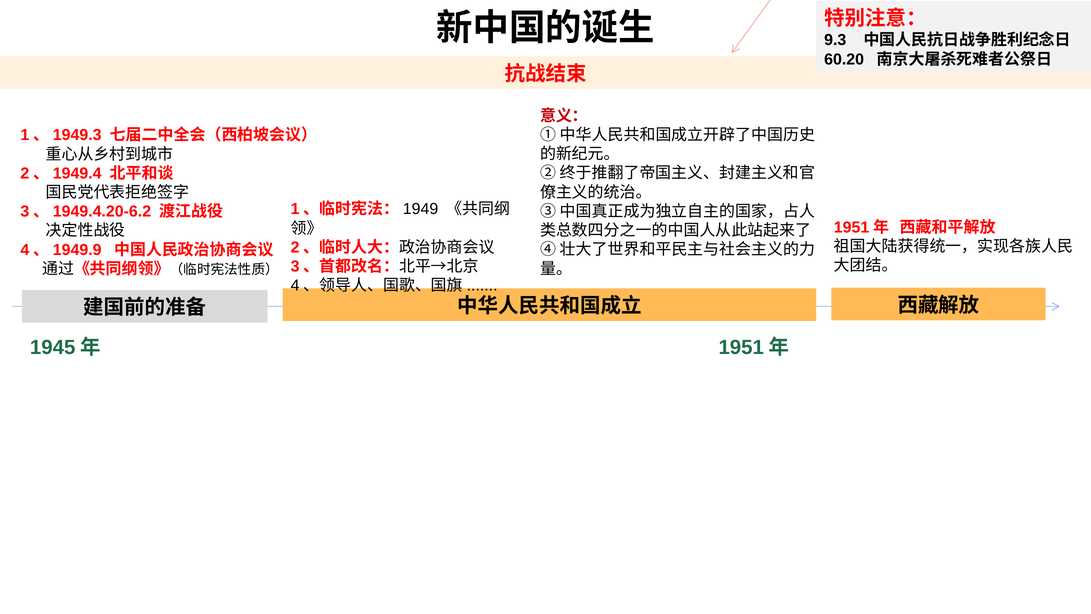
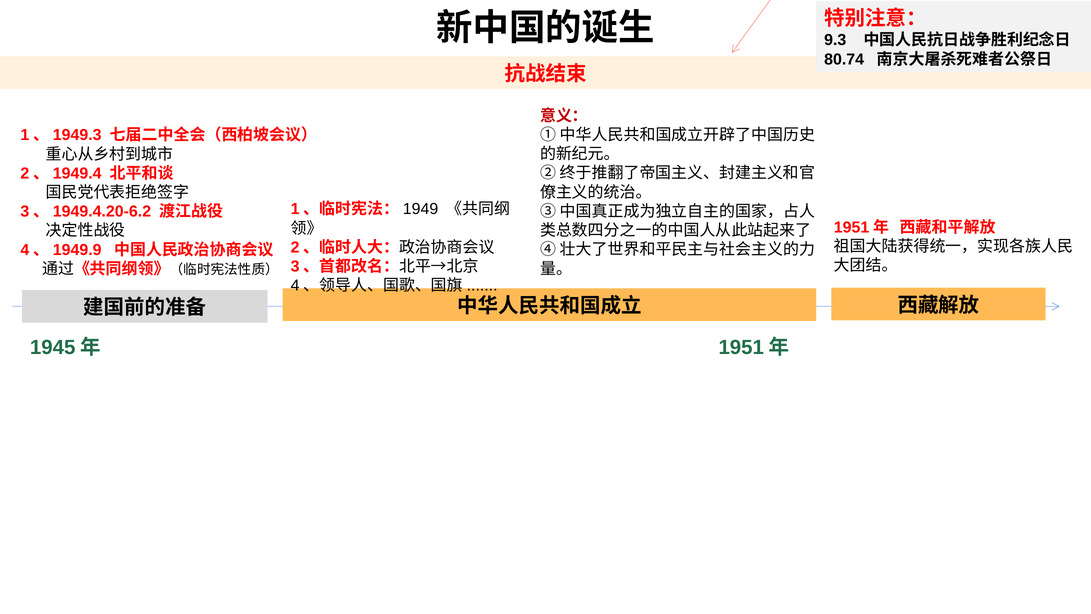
60.20: 60.20 -> 80.74
